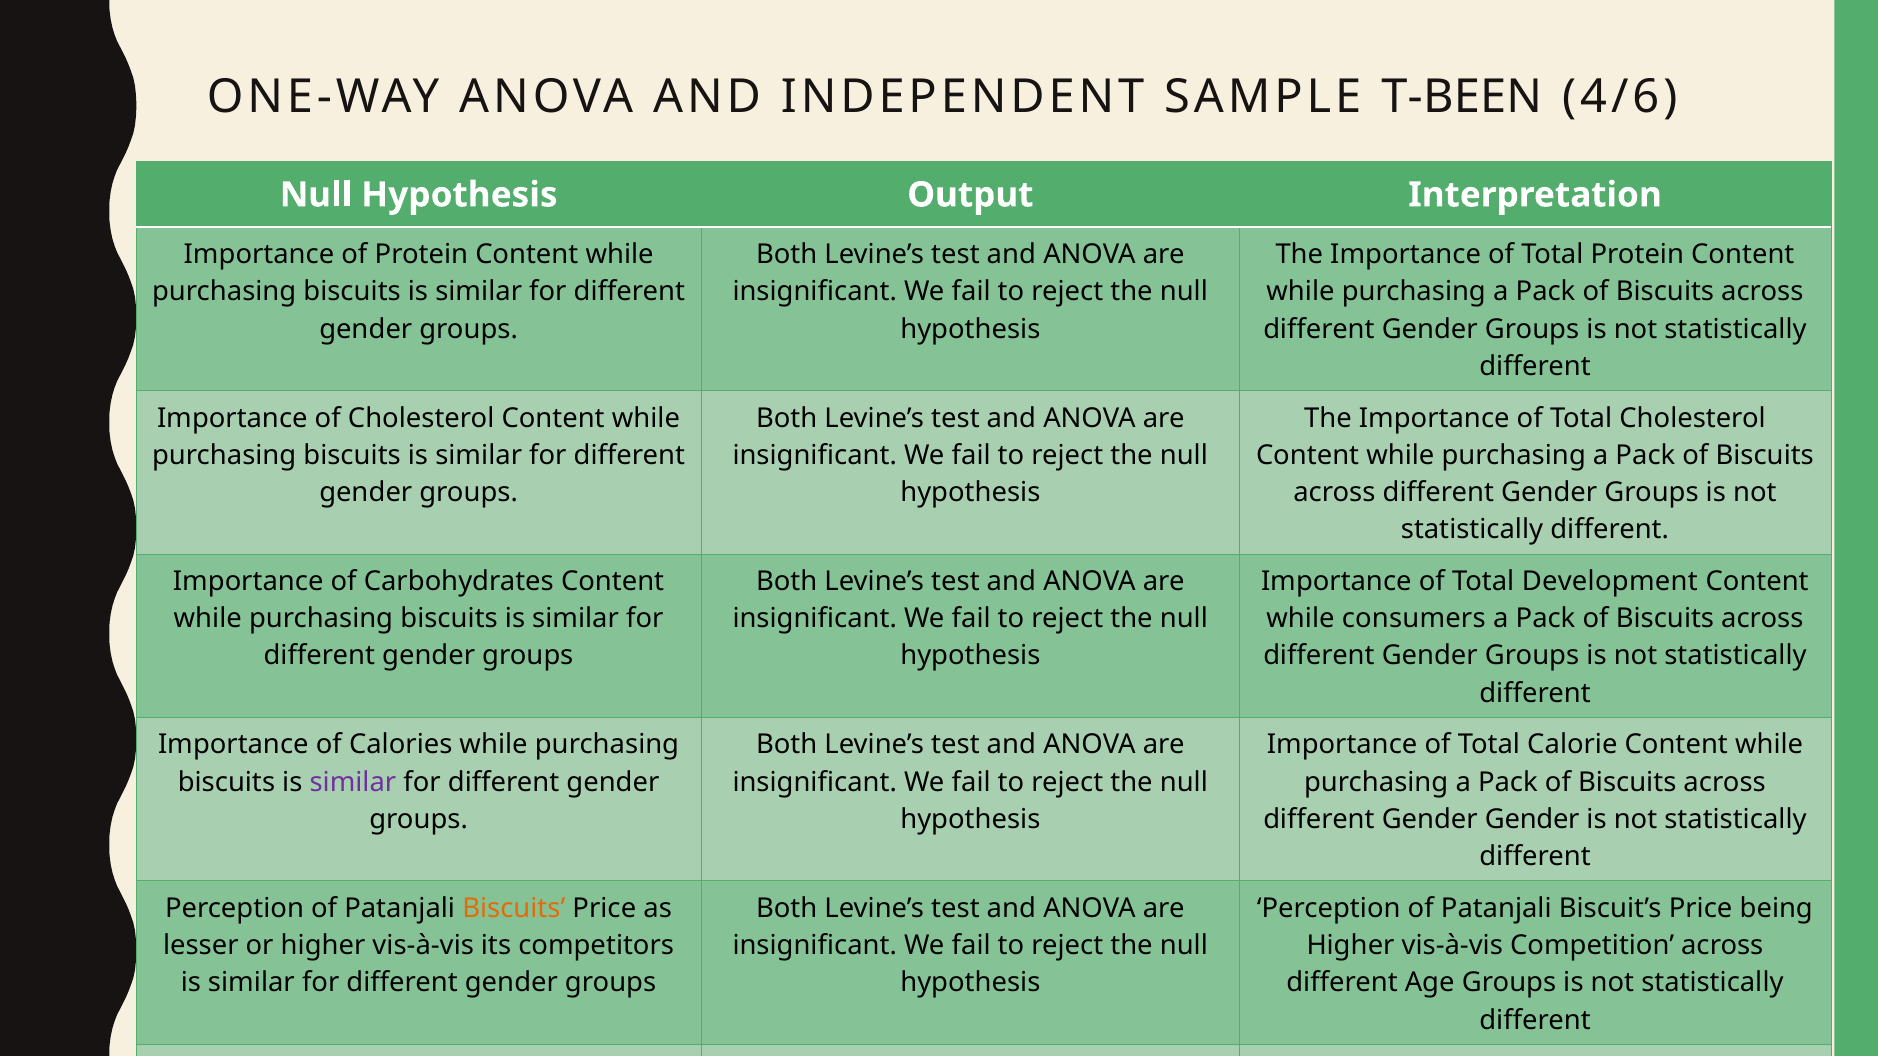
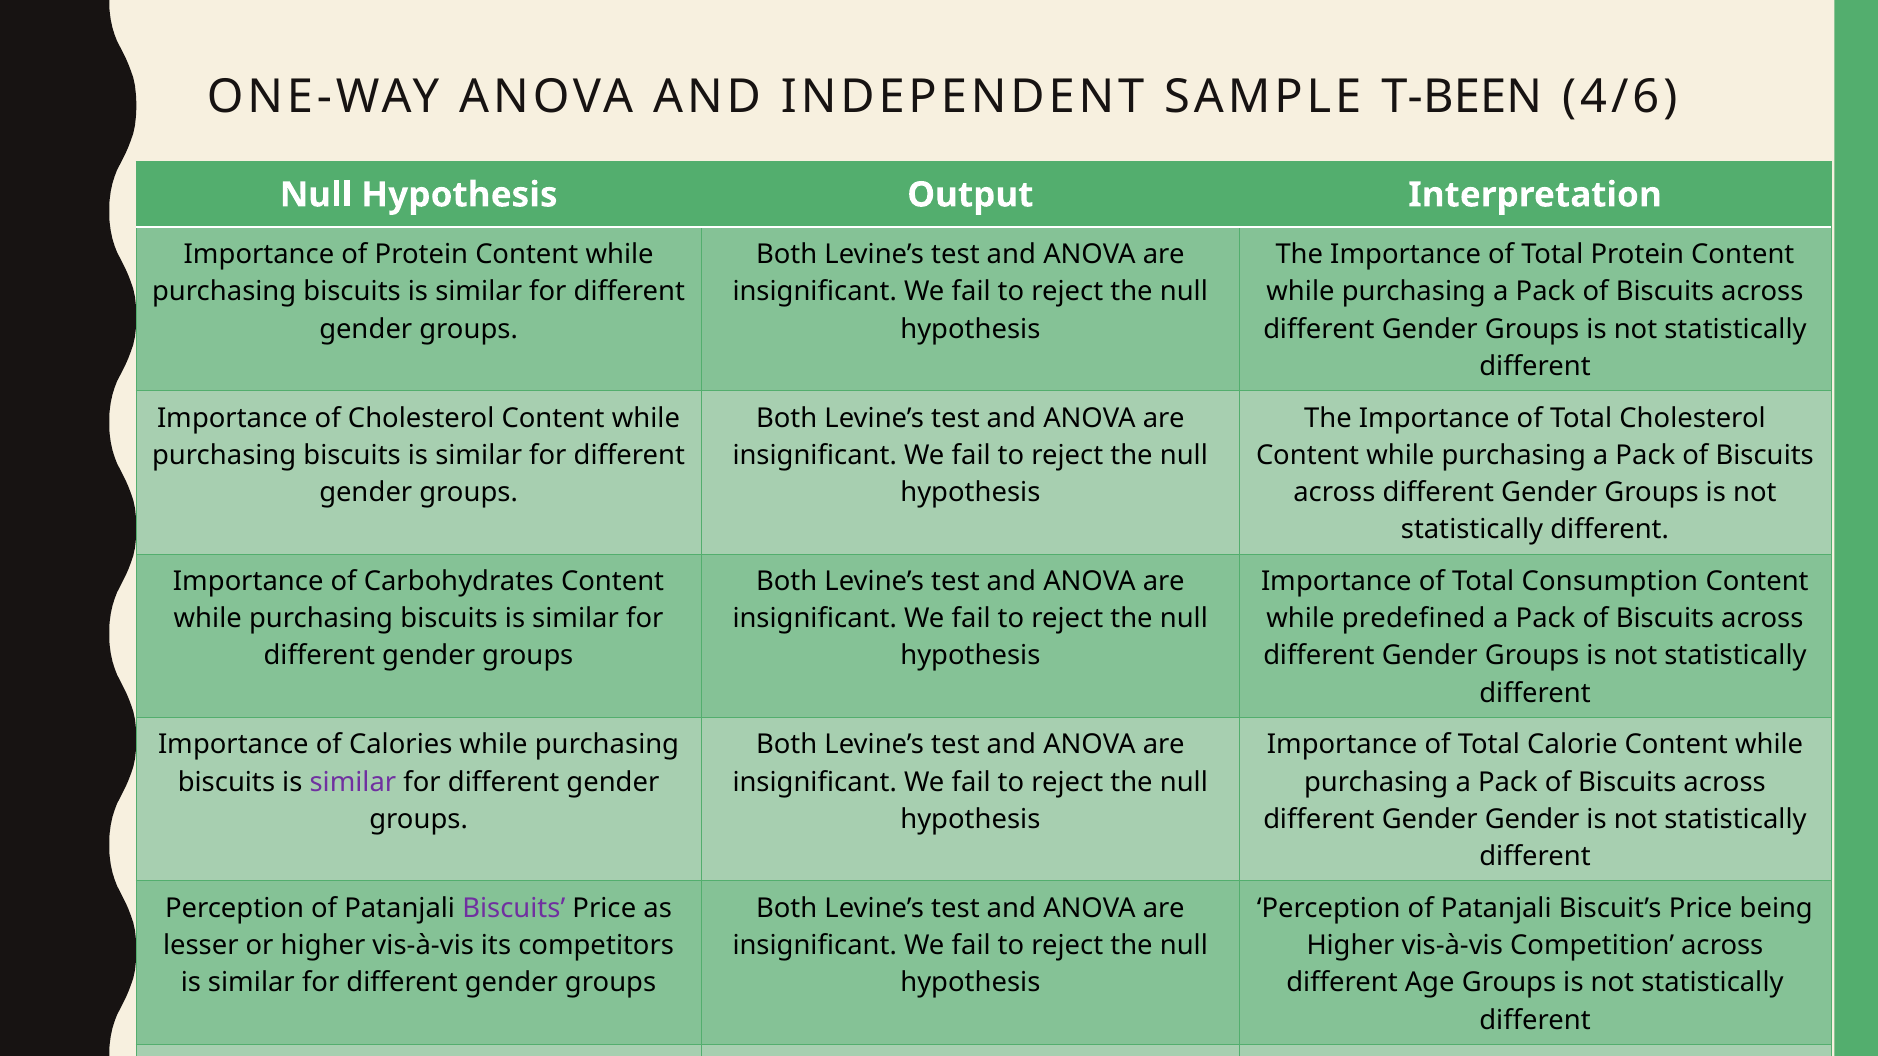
Development: Development -> Consumption
consumers: consumers -> predefined
Biscuits at (514, 908) colour: orange -> purple
